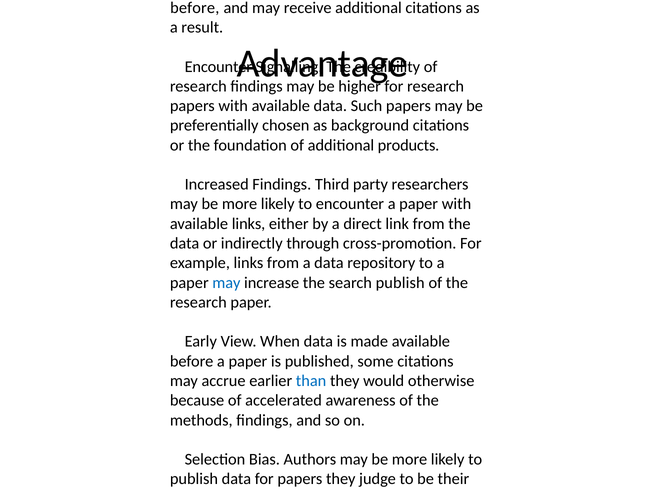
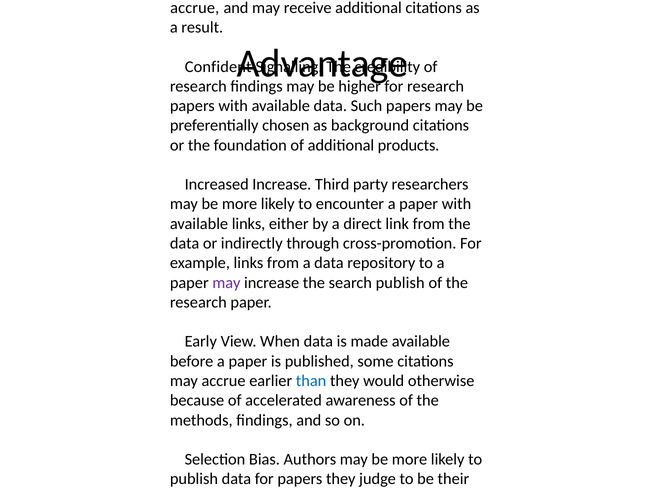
before at (195, 8): before -> accrue
Encounter at (218, 67): Encounter -> Confident
Increased Findings: Findings -> Increase
may at (226, 282) colour: blue -> purple
